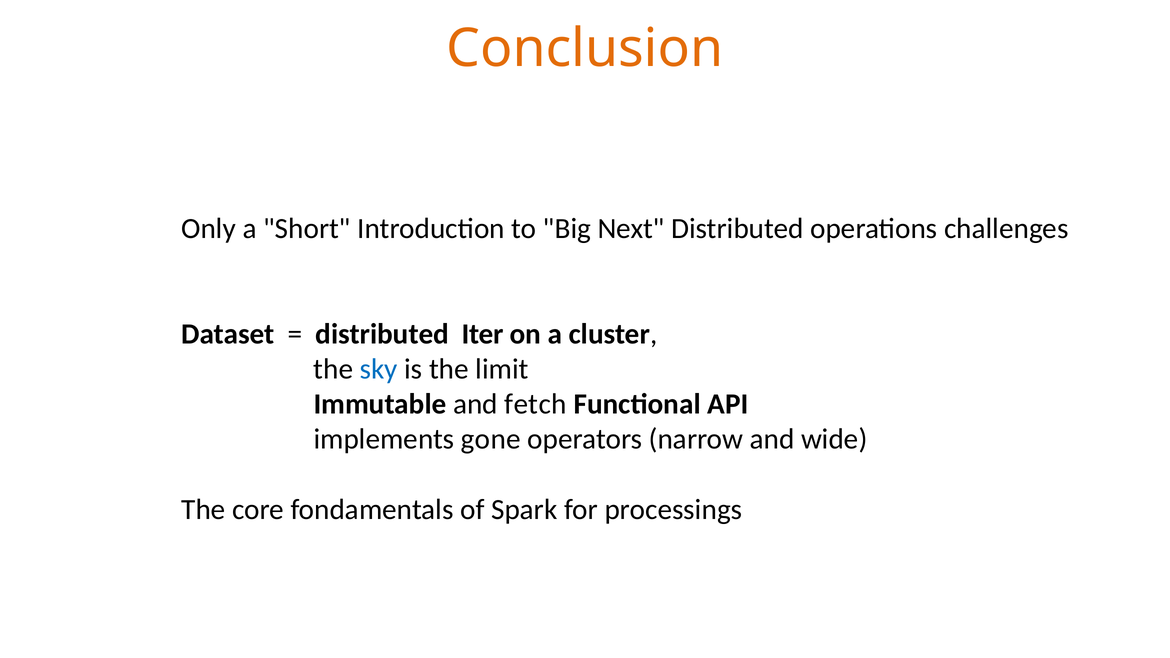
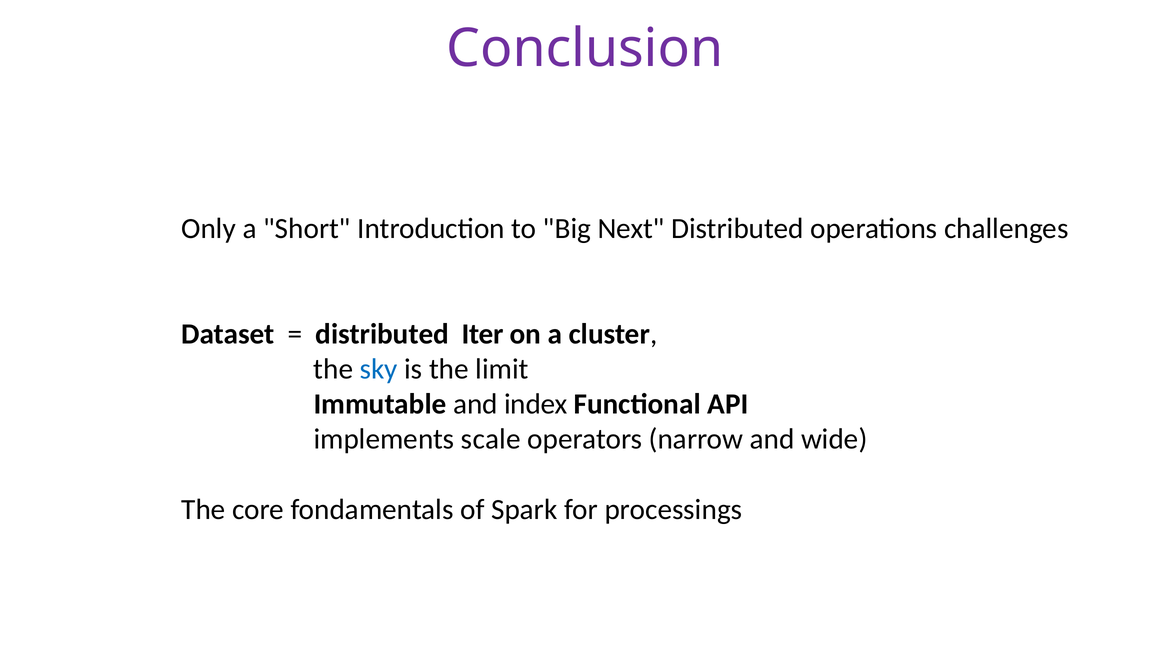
Conclusion colour: orange -> purple
fetch: fetch -> index
gone: gone -> scale
